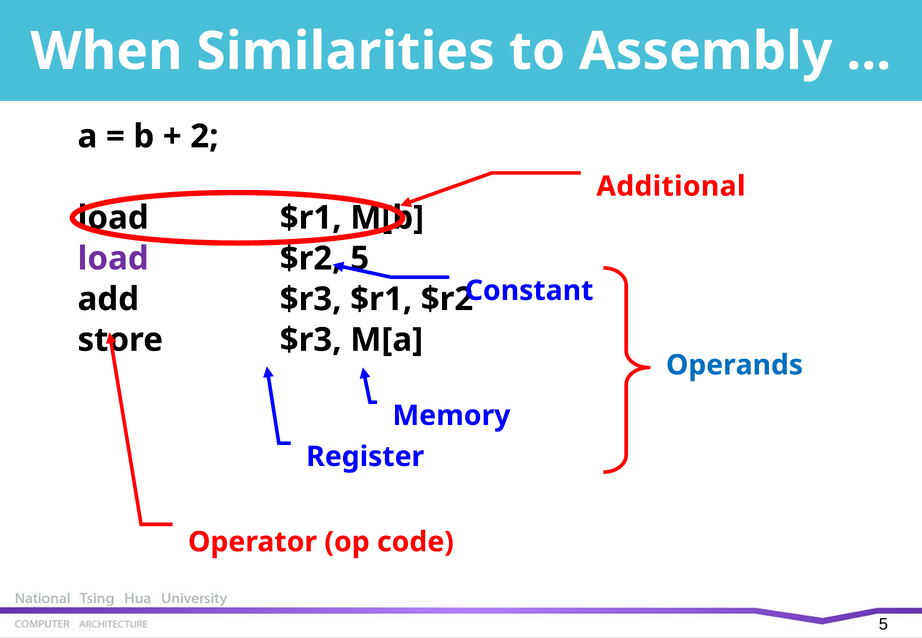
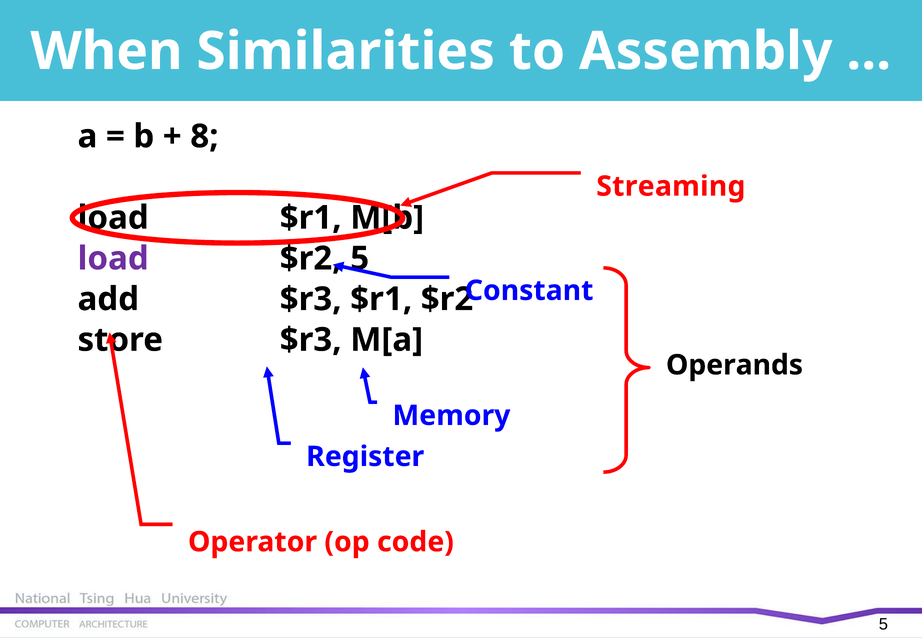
2: 2 -> 8
Additional: Additional -> Streaming
Operands colour: blue -> black
